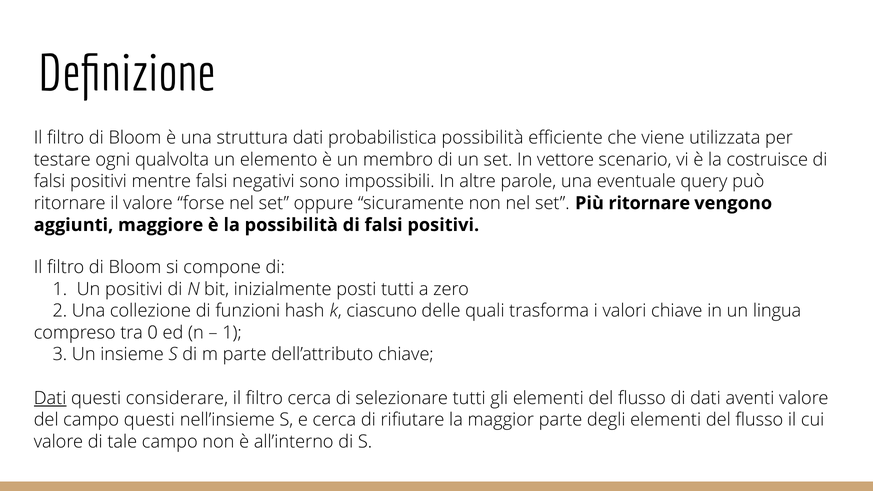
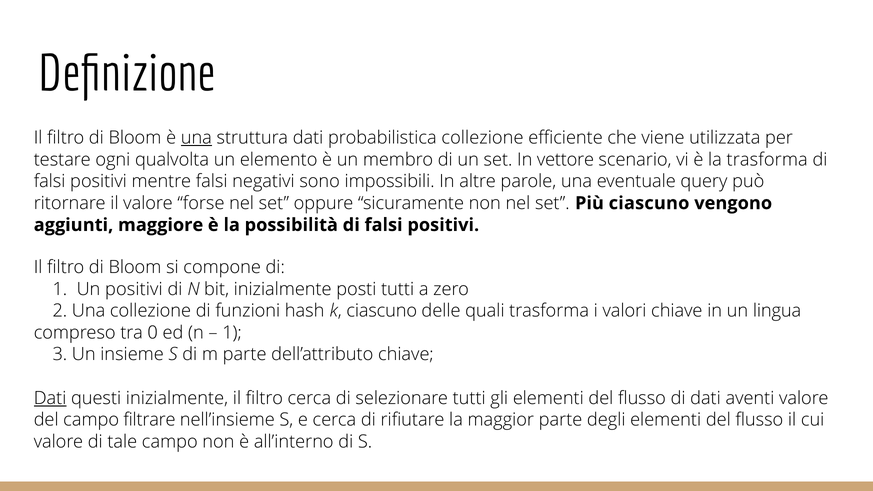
una at (196, 138) underline: none -> present
probabilistica possibilità: possibilità -> collezione
la costruisce: costruisce -> trasforma
Più ritornare: ritornare -> ciascuno
questi considerare: considerare -> inizialmente
campo questi: questi -> filtrare
